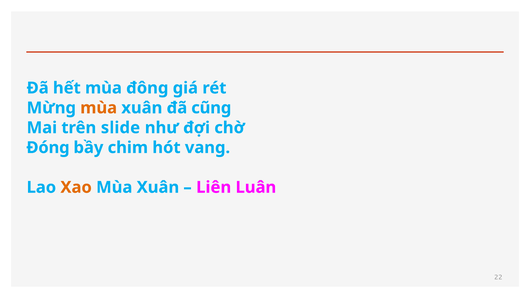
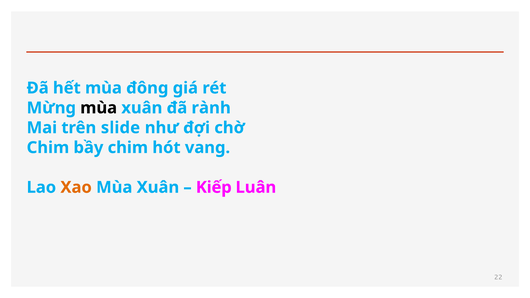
mùa at (99, 108) colour: orange -> black
cũng: cũng -> rành
Đóng at (48, 148): Đóng -> Chim
Liên: Liên -> Kiếp
